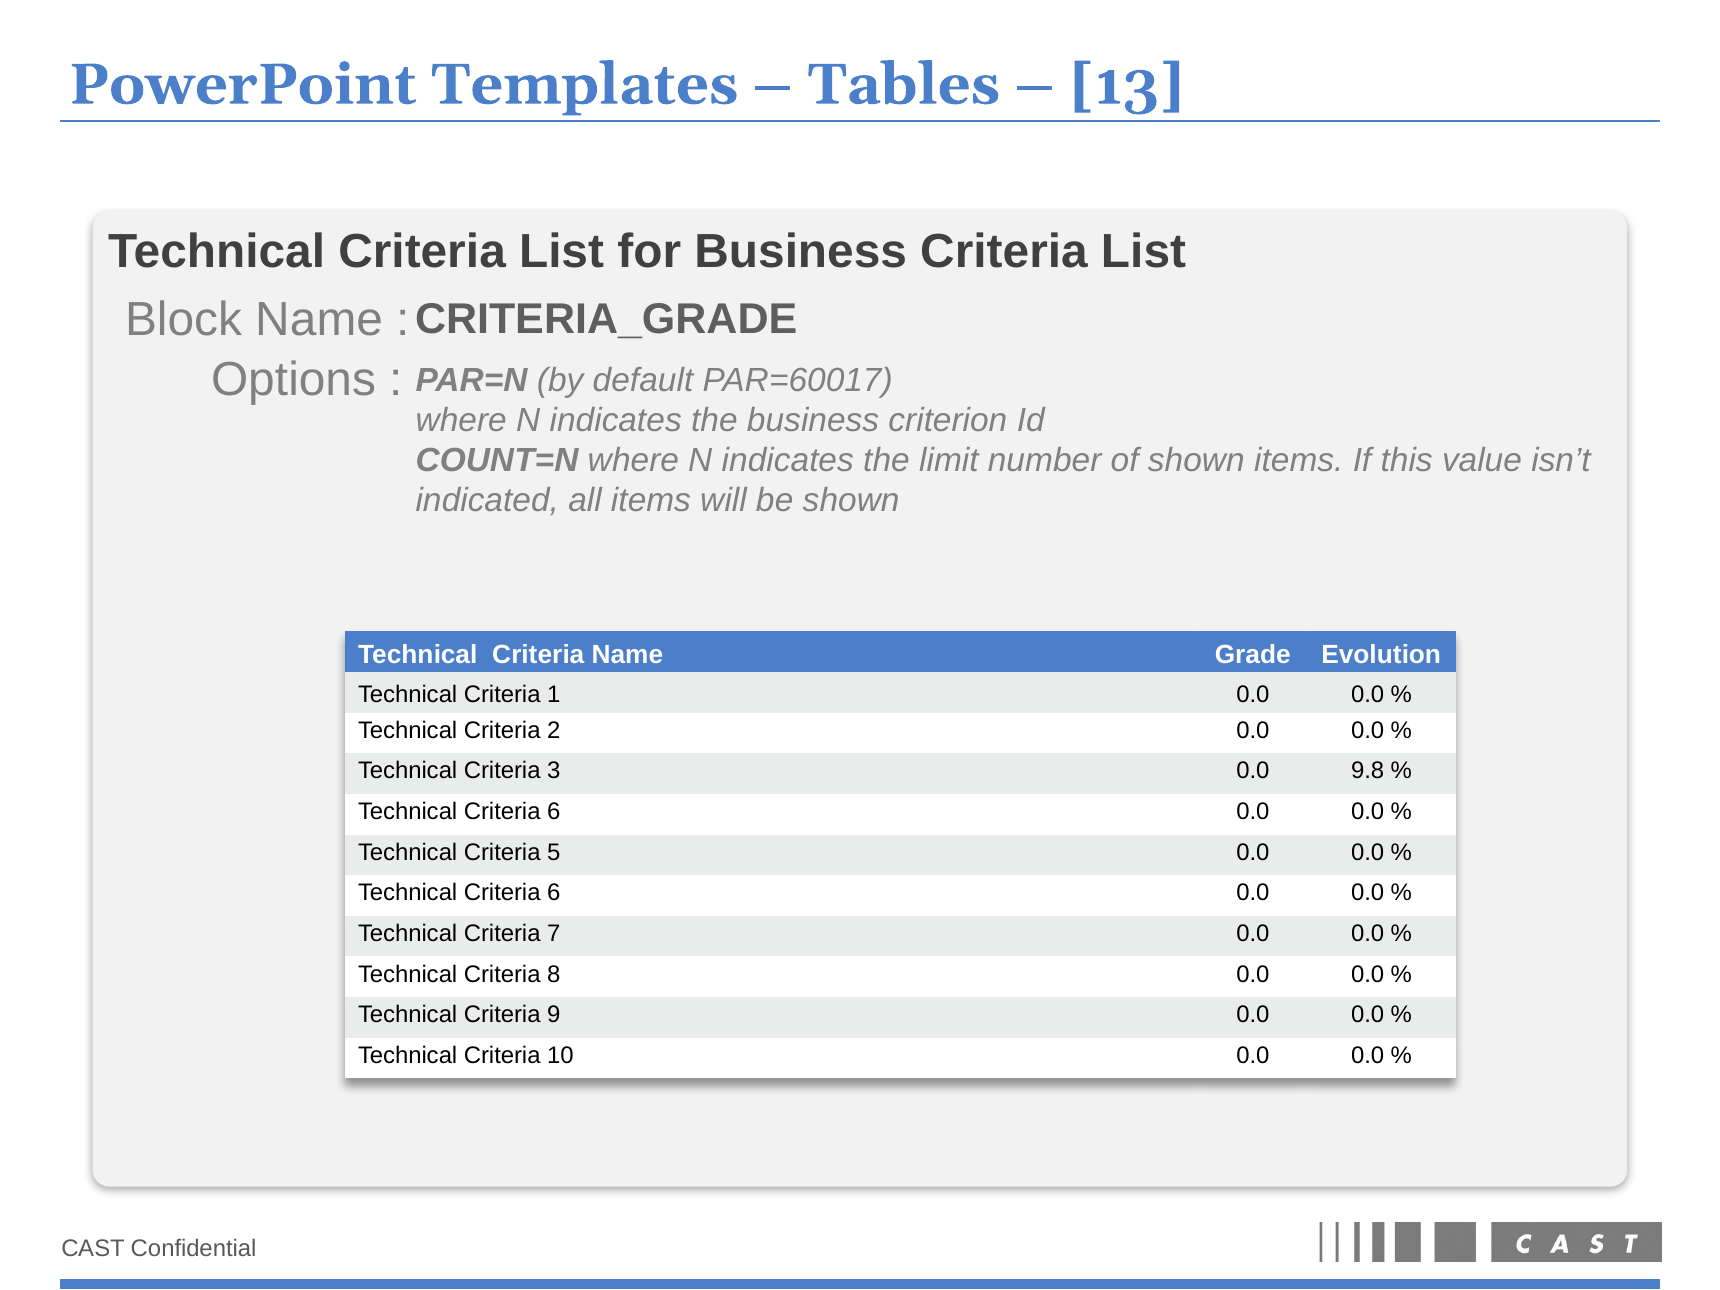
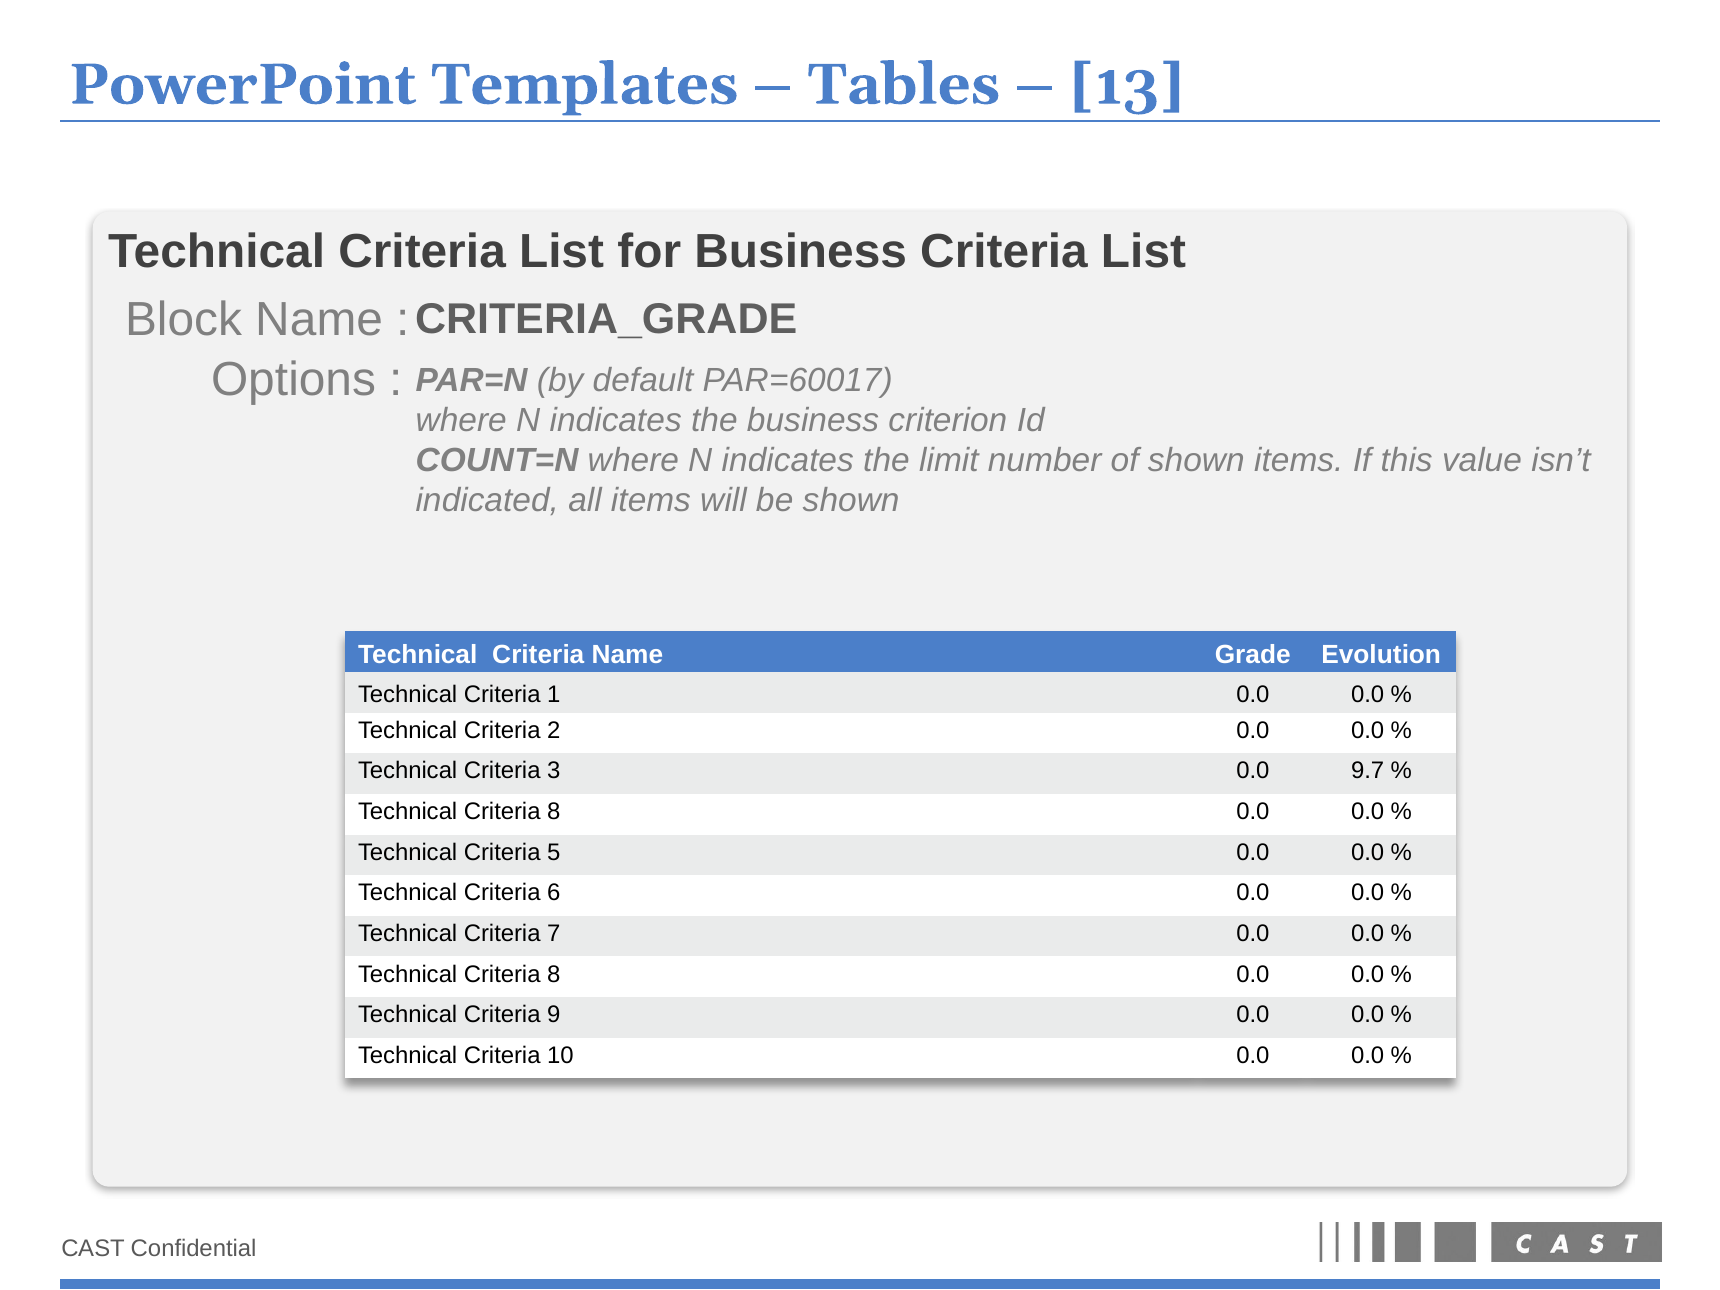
9.8: 9.8 -> 9.7
6 at (554, 812): 6 -> 8
